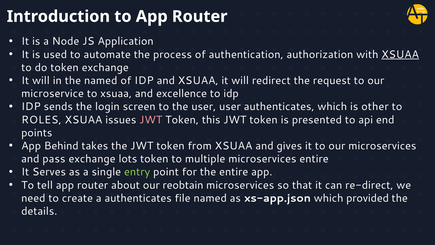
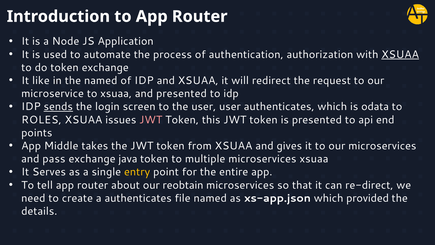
will at (41, 80): will -> like
and excellence: excellence -> presented
sends underline: none -> present
other: other -> odata
Behind: Behind -> Middle
lots: lots -> java
microservices entire: entire -> xsuaa
entry colour: light green -> yellow
